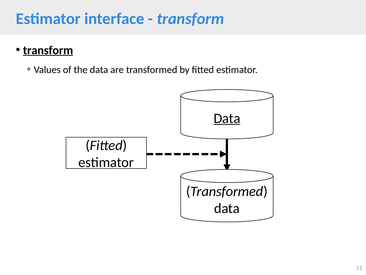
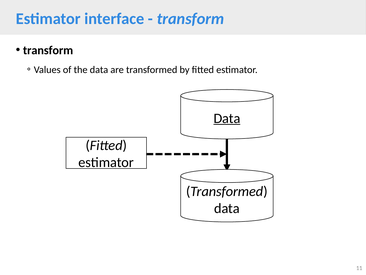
transform at (48, 50) underline: present -> none
